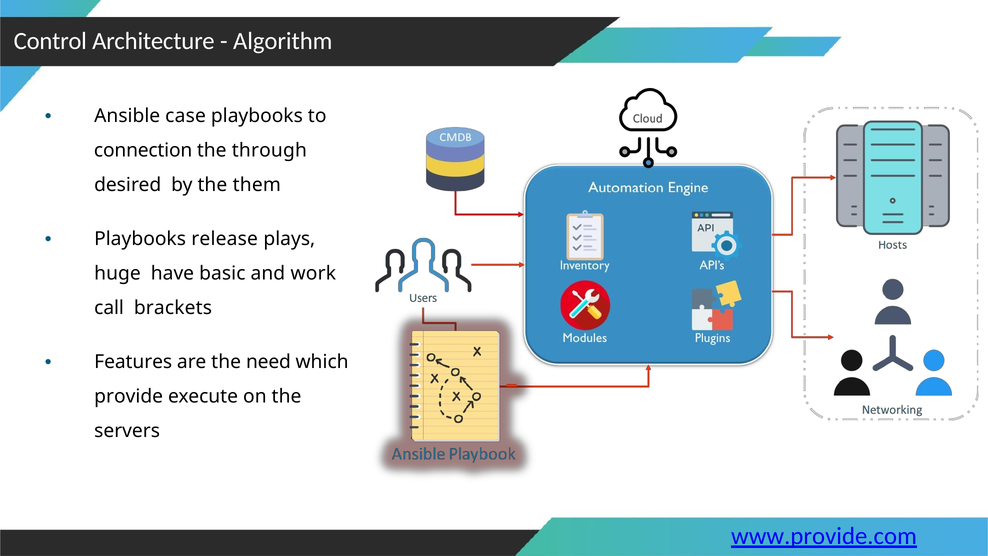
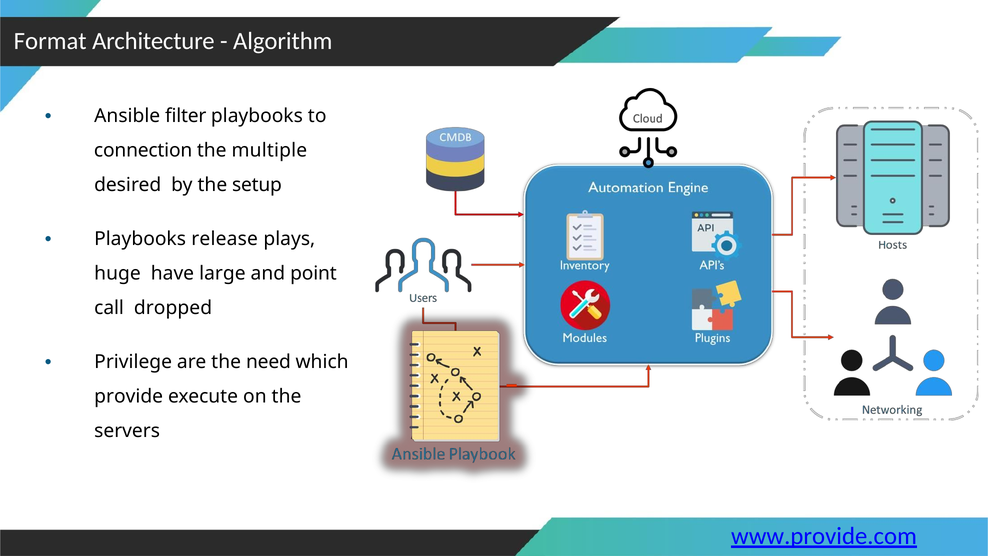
Control: Control -> Format
case: case -> filter
through: through -> multiple
them: them -> setup
basic: basic -> large
work: work -> point
brackets: brackets -> dropped
Features: Features -> Privilege
